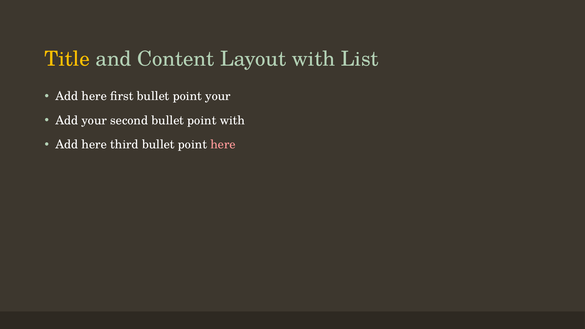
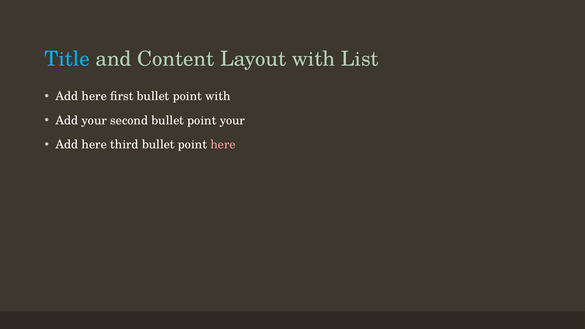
Title colour: yellow -> light blue
point your: your -> with
point with: with -> your
